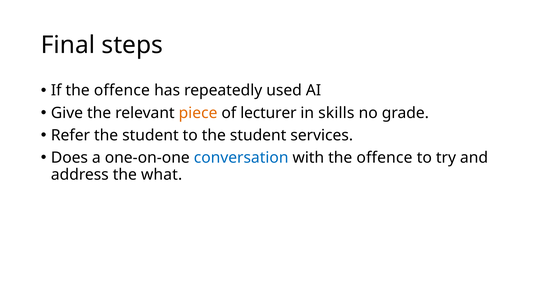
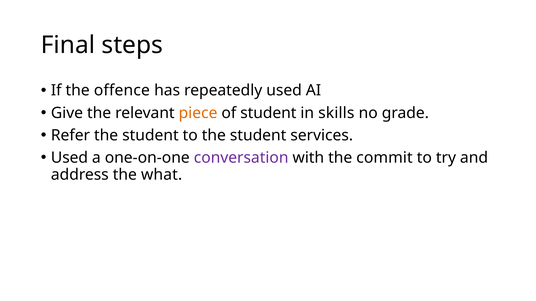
of lecturer: lecturer -> student
Does at (69, 158): Does -> Used
conversation colour: blue -> purple
with the offence: offence -> commit
